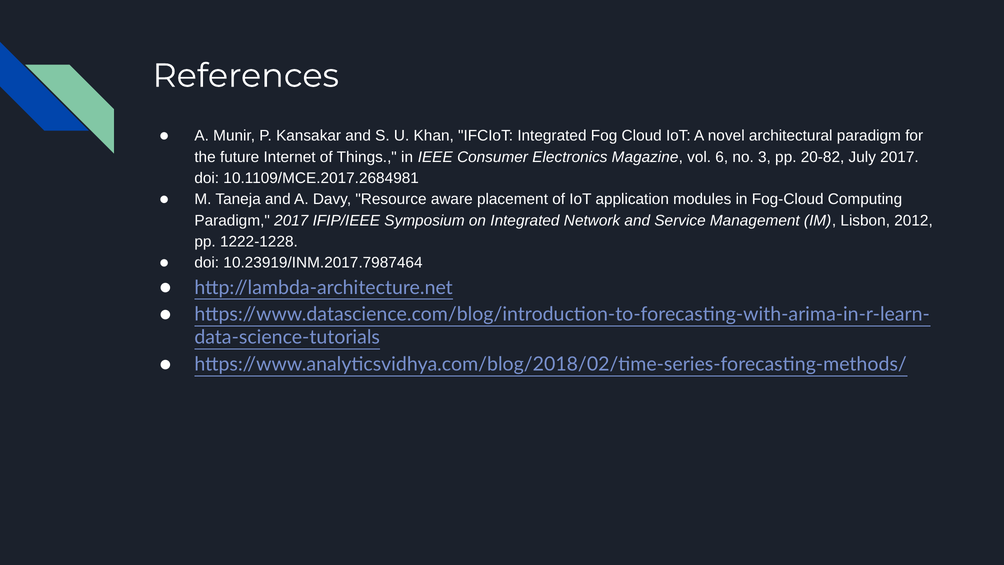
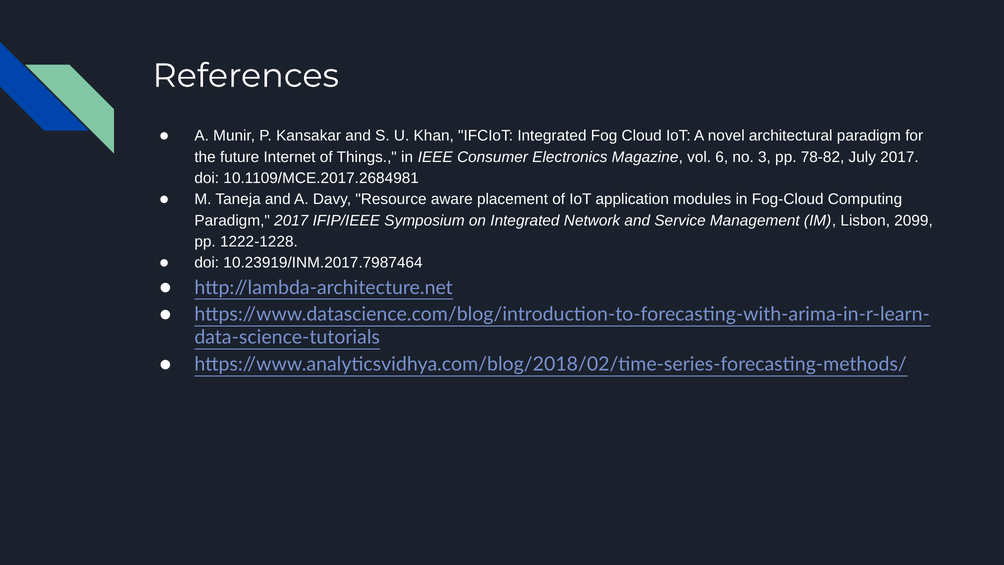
20-82: 20-82 -> 78-82
2012: 2012 -> 2099
